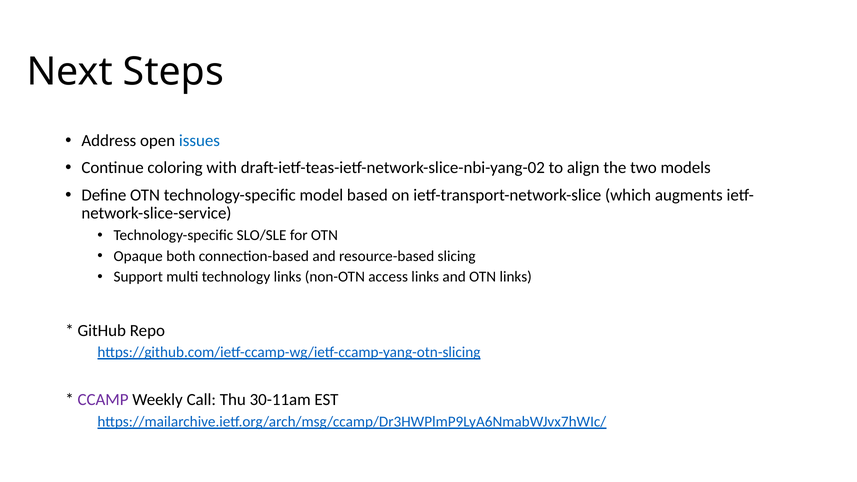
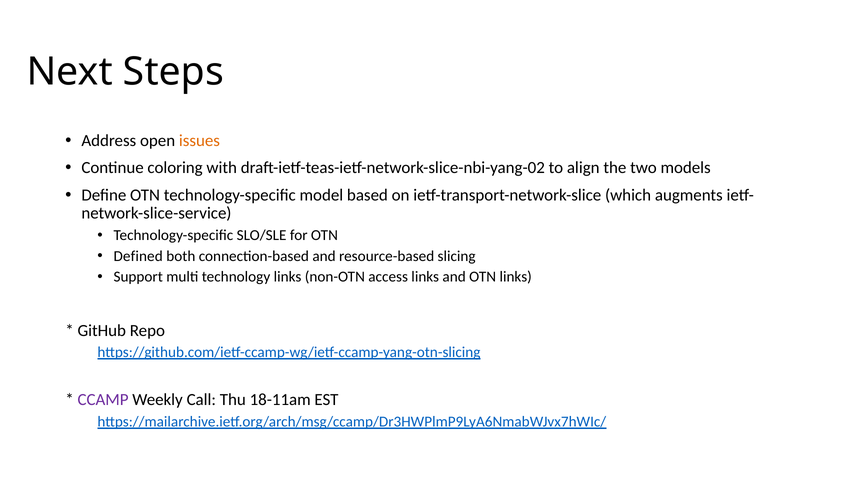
issues colour: blue -> orange
Opaque: Opaque -> Defined
30-11am: 30-11am -> 18-11am
